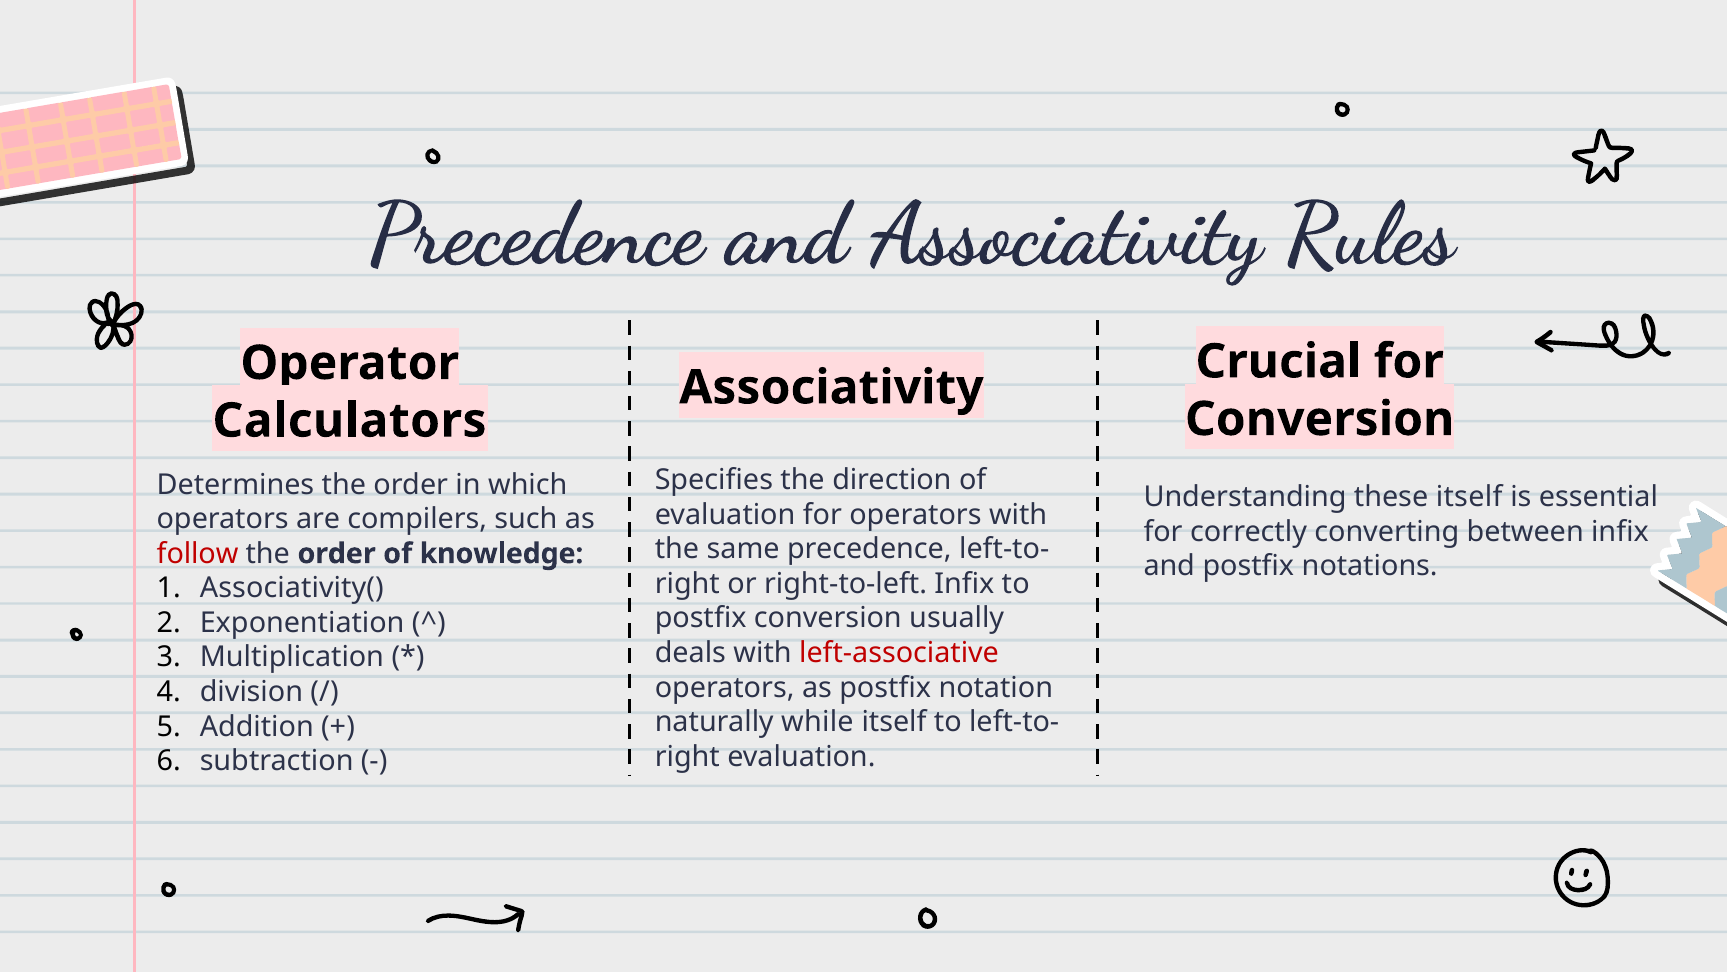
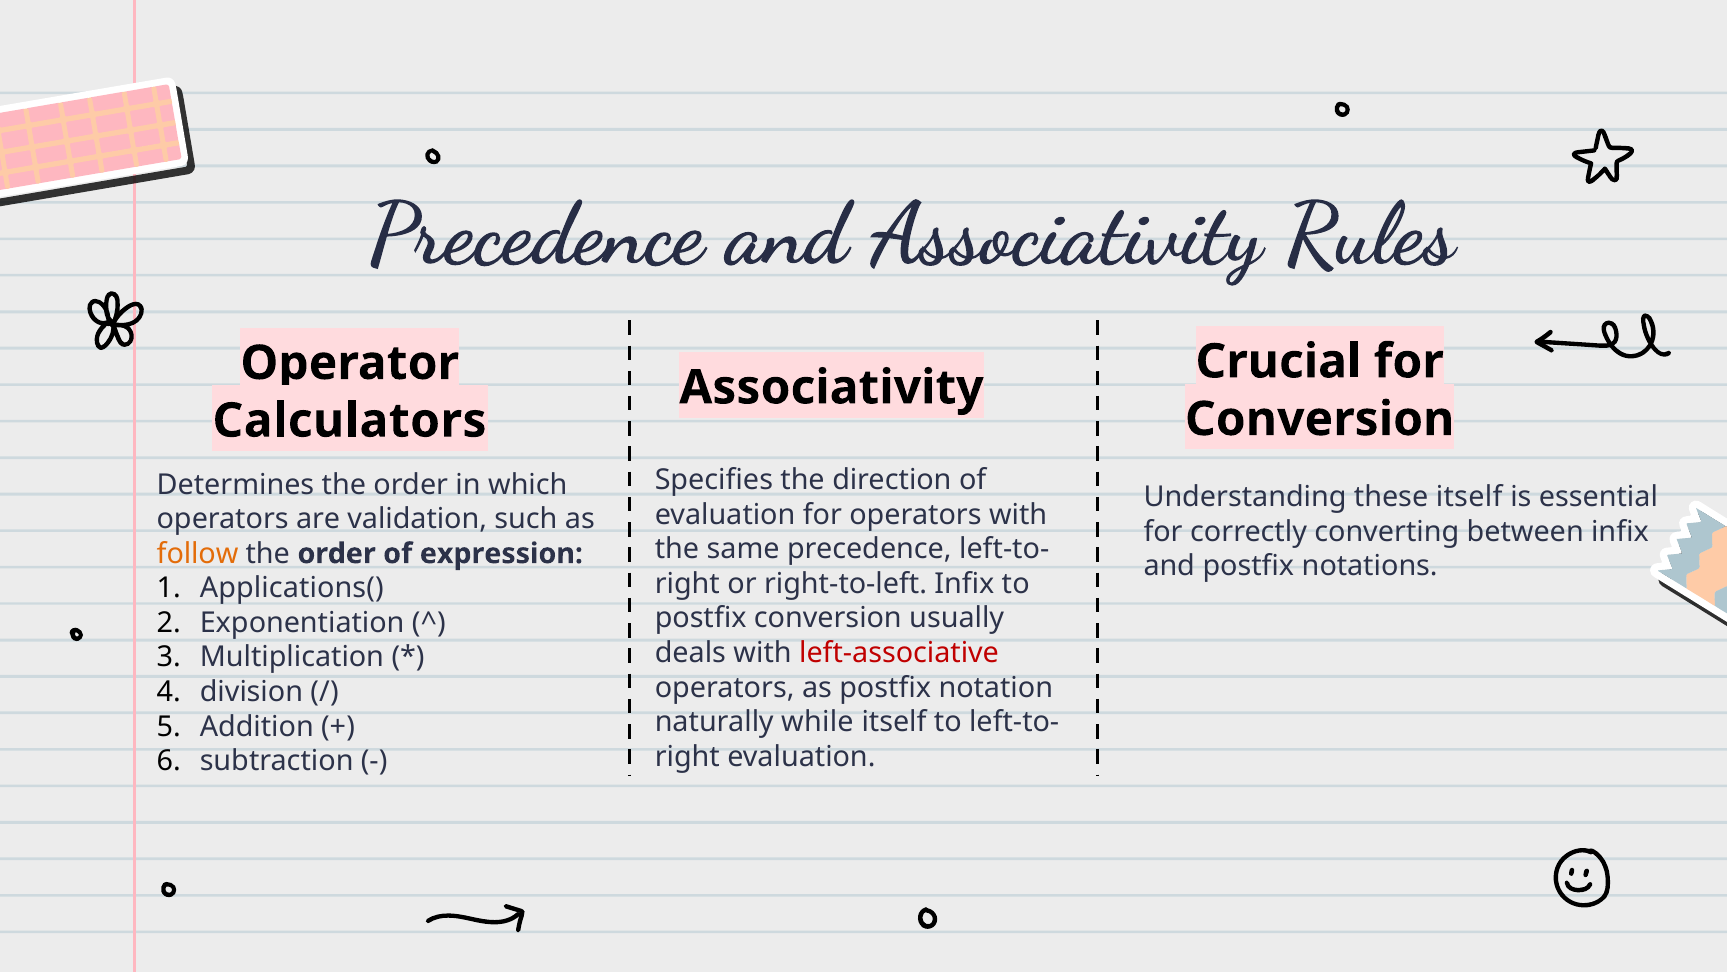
compilers: compilers -> validation
follow colour: red -> orange
knowledge: knowledge -> expression
Associativity(: Associativity( -> Applications(
